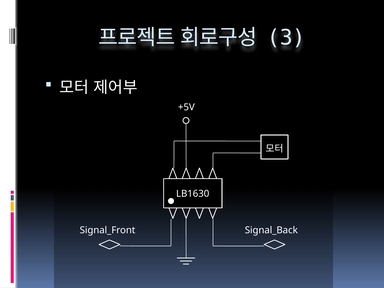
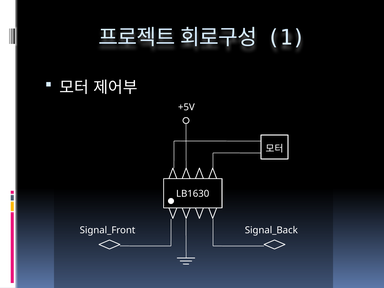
3: 3 -> 1
